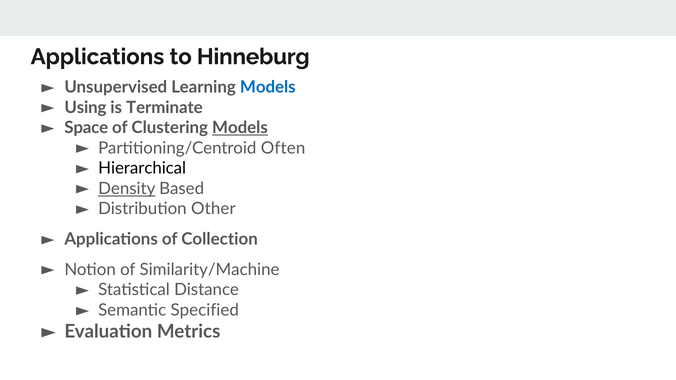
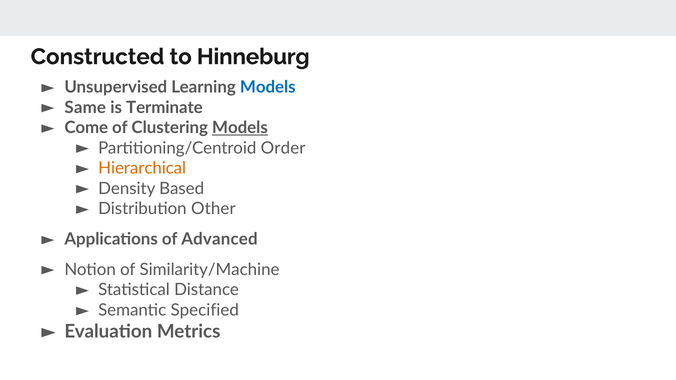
Applications at (97, 57): Applications -> Constructed
Using: Using -> Same
Space: Space -> Come
Often: Often -> Order
Hierarchical colour: black -> orange
Density underline: present -> none
Collection: Collection -> Advanced
